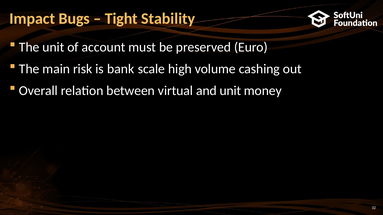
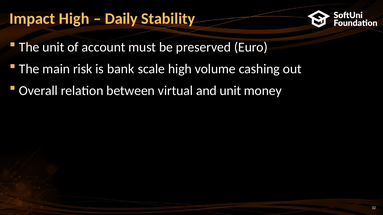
Impact Bugs: Bugs -> High
Tight: Tight -> Daily
